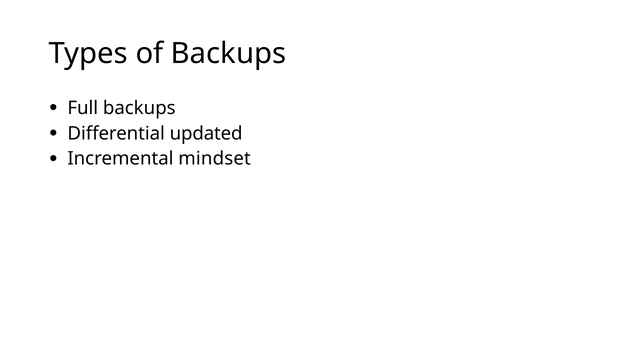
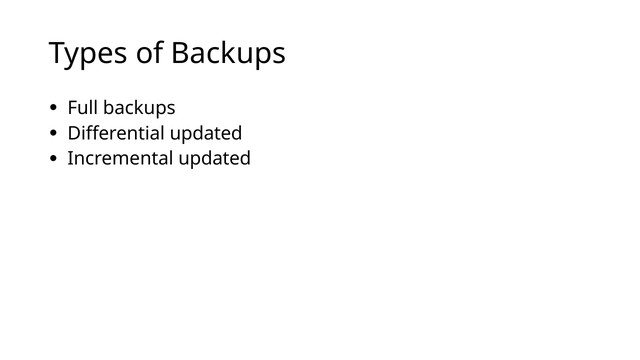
Incremental mindset: mindset -> updated
